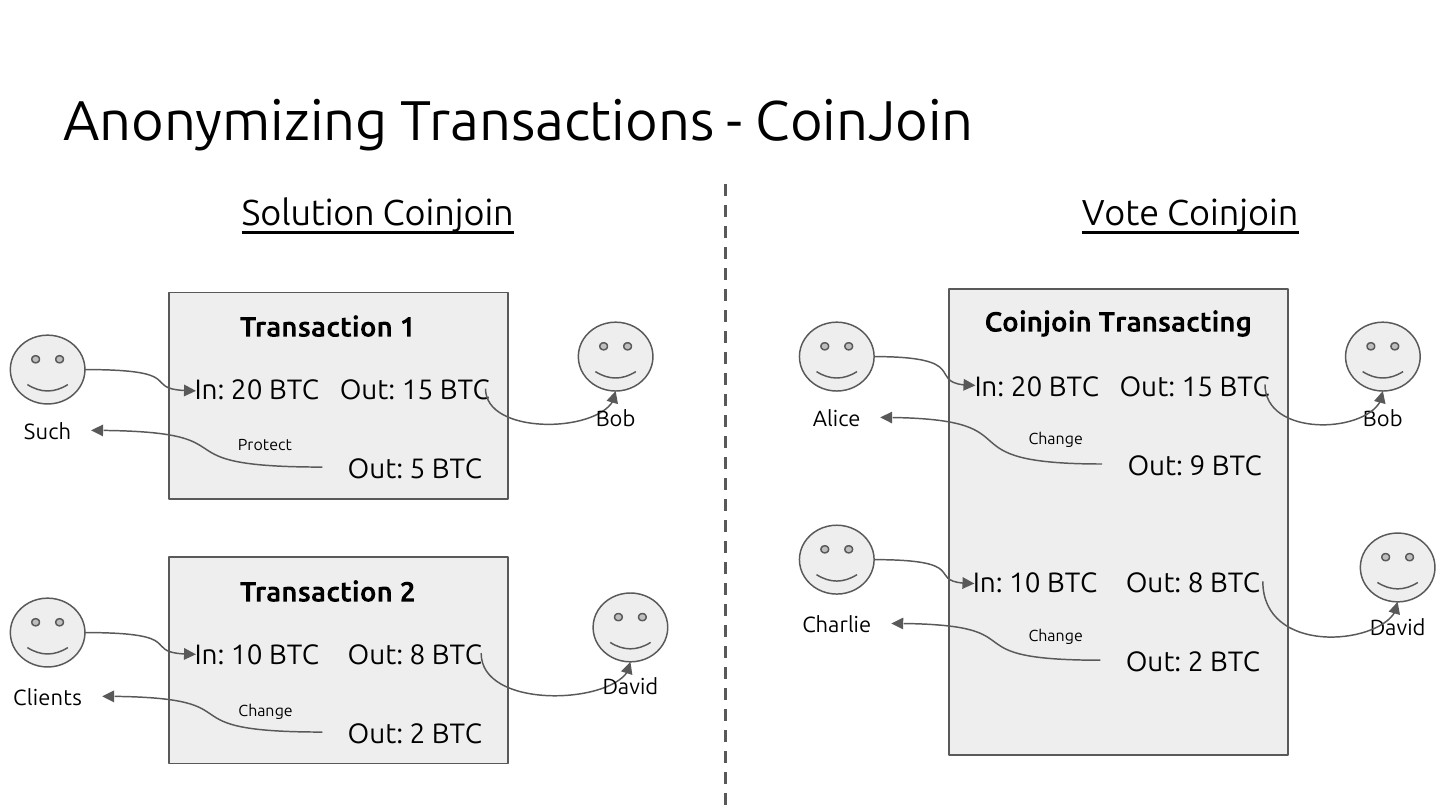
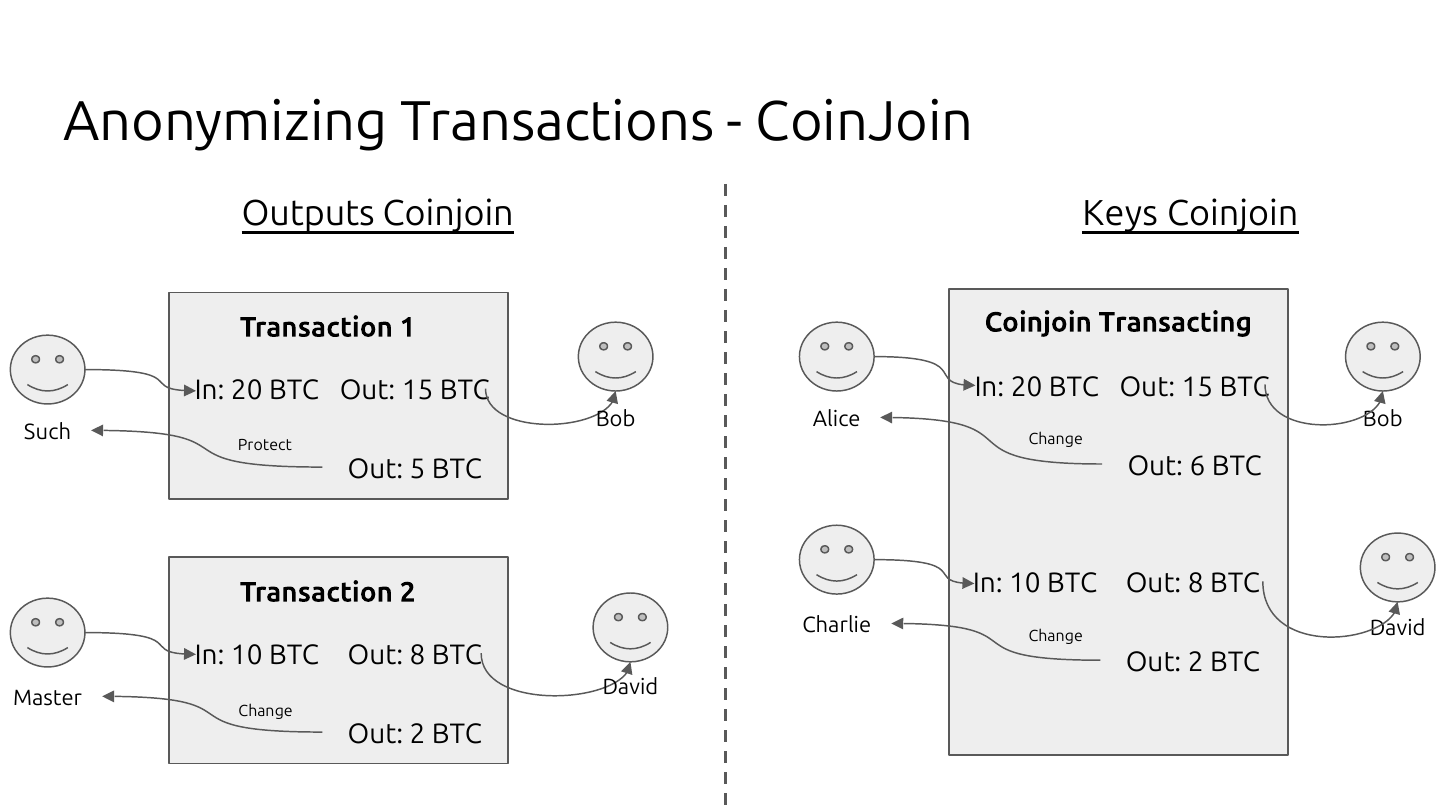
Solution: Solution -> Outputs
Vote: Vote -> Keys
9: 9 -> 6
Clients: Clients -> Master
